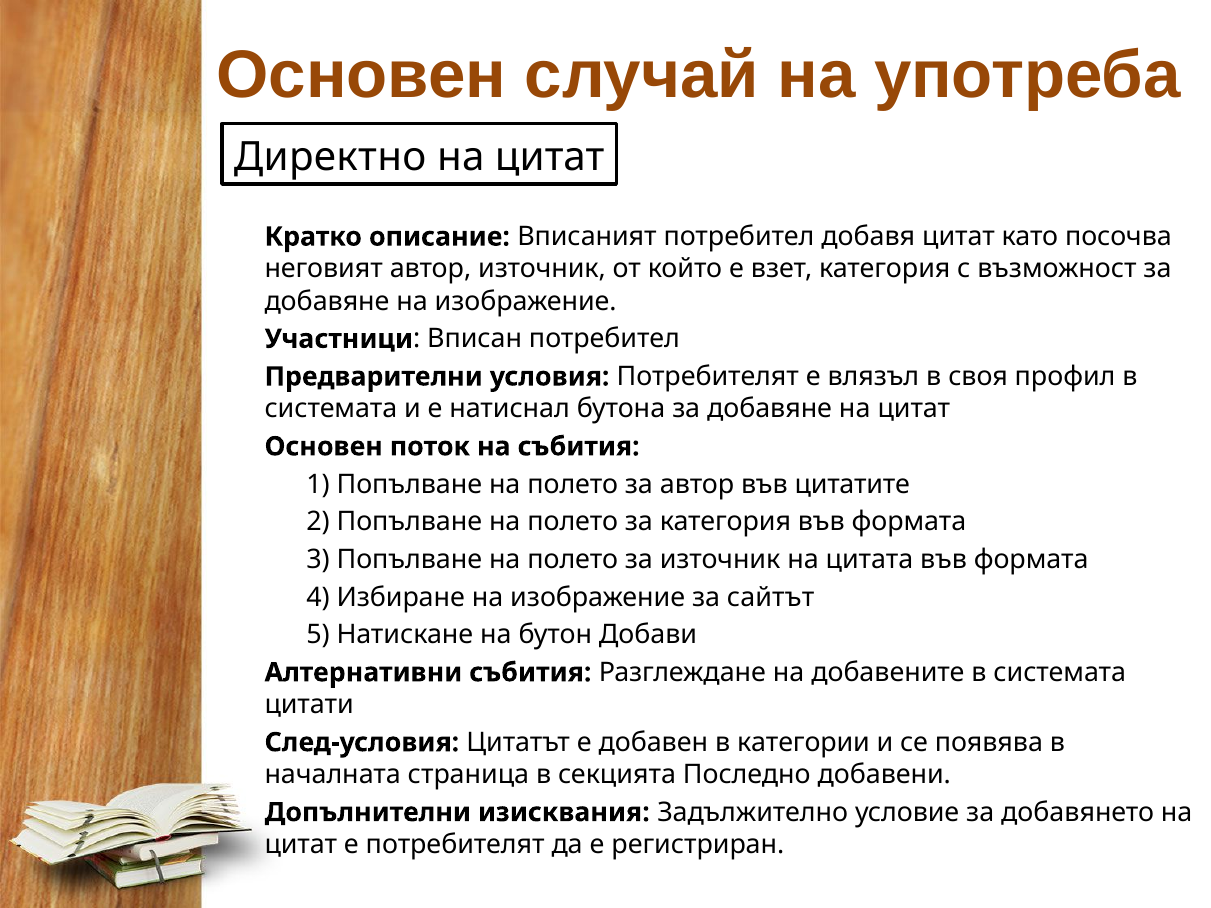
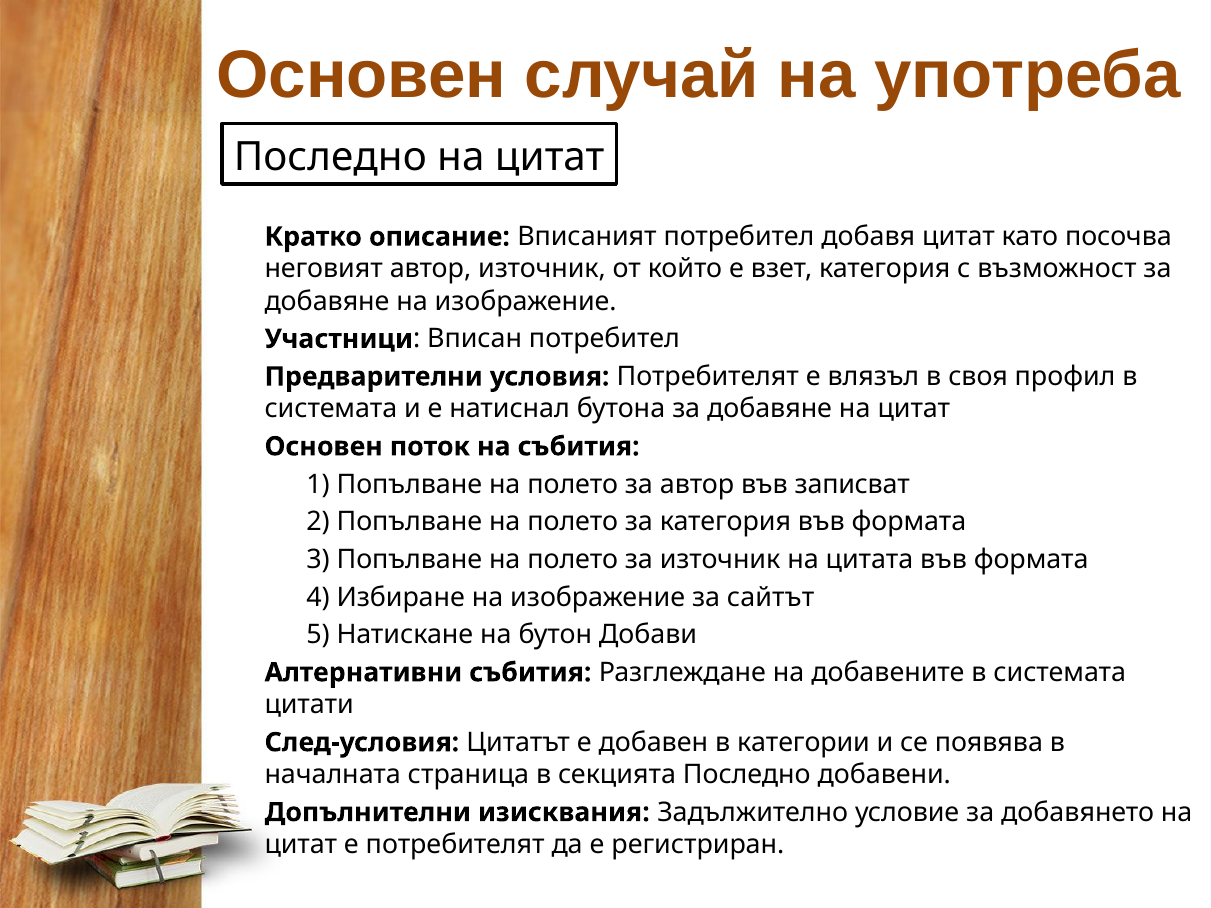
Директно at (330, 157): Директно -> Последно
цитатите: цитатите -> записват
